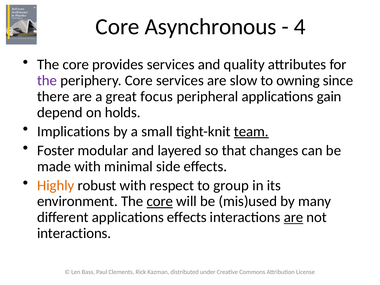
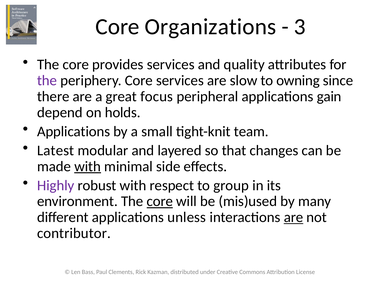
Asynchronous: Asynchronous -> Organizations
4: 4 -> 3
Implications at (74, 131): Implications -> Applications
team underline: present -> none
Foster: Foster -> Latest
with at (88, 166) underline: none -> present
Highly colour: orange -> purple
applications effects: effects -> unless
interactions at (74, 233): interactions -> contributor
